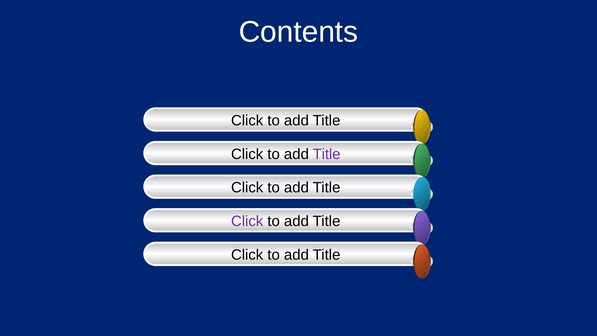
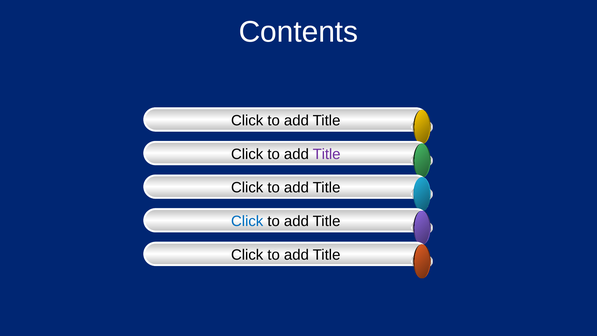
Click at (247, 221) colour: purple -> blue
